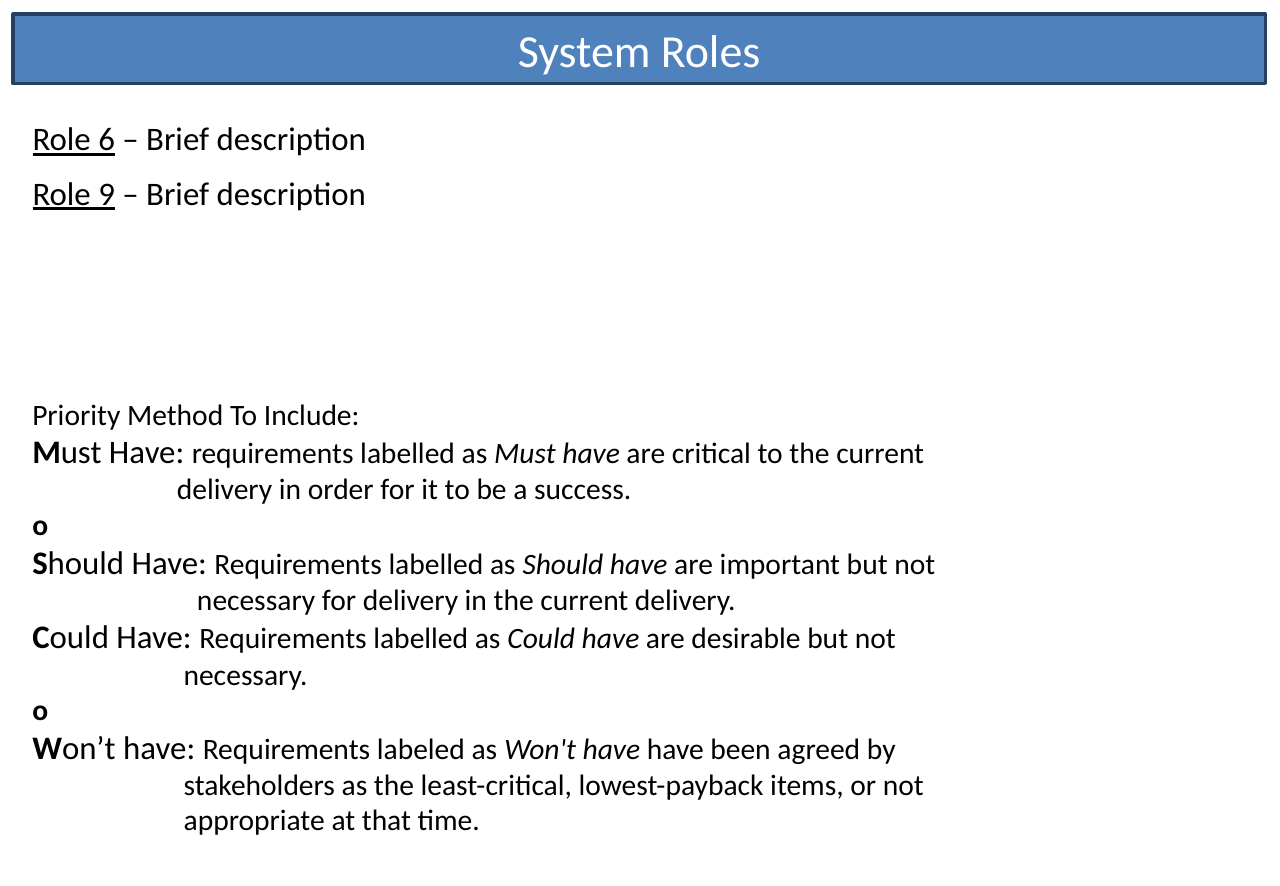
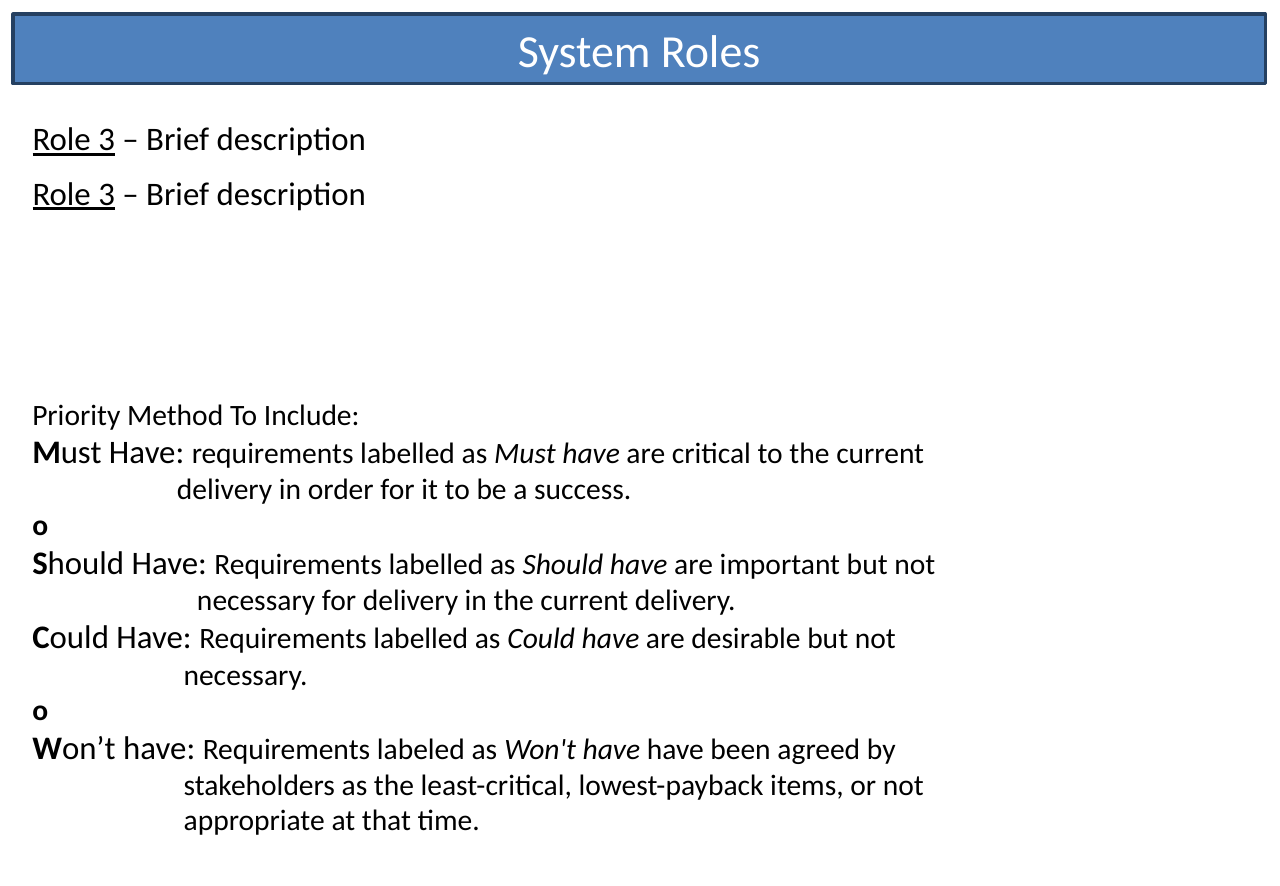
6 at (107, 140): 6 -> 3
9 at (107, 194): 9 -> 3
